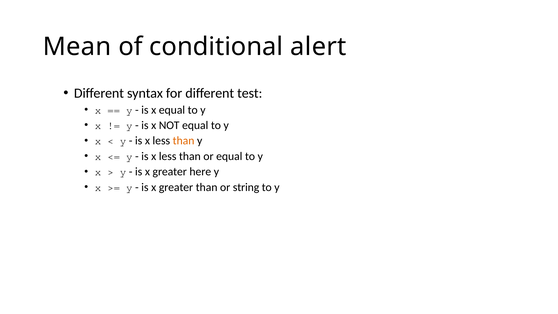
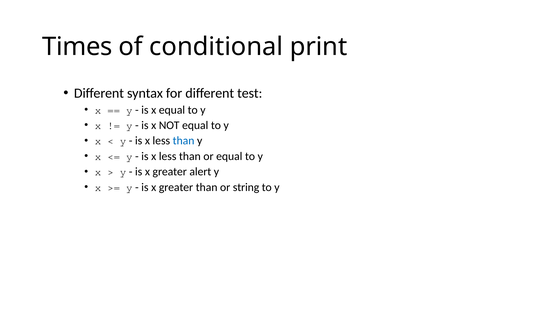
Mean: Mean -> Times
alert: alert -> print
than at (184, 141) colour: orange -> blue
here: here -> alert
